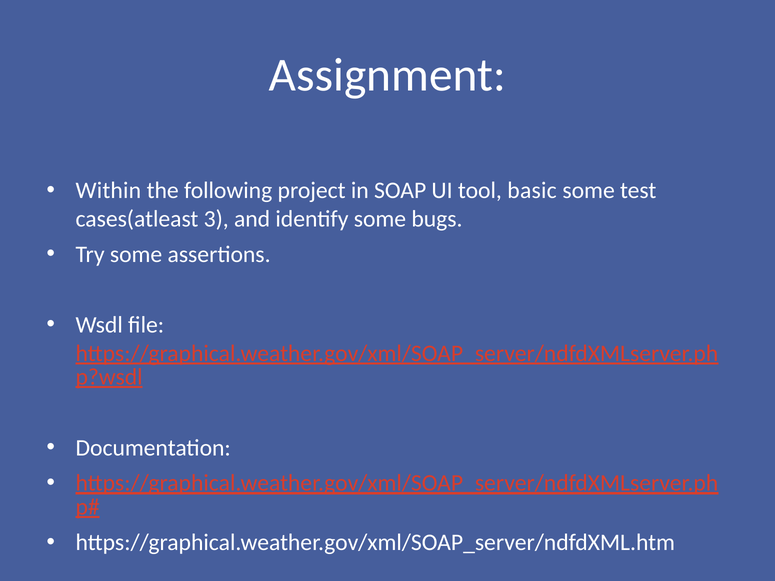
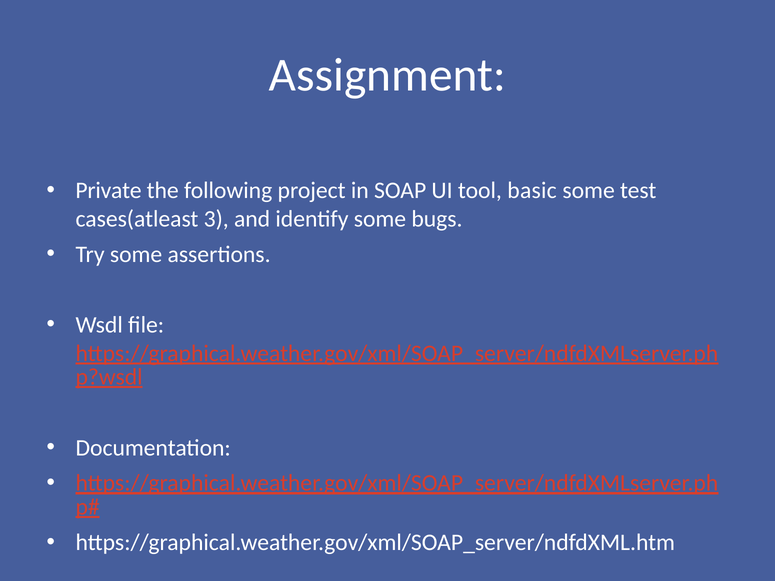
Within: Within -> Private
